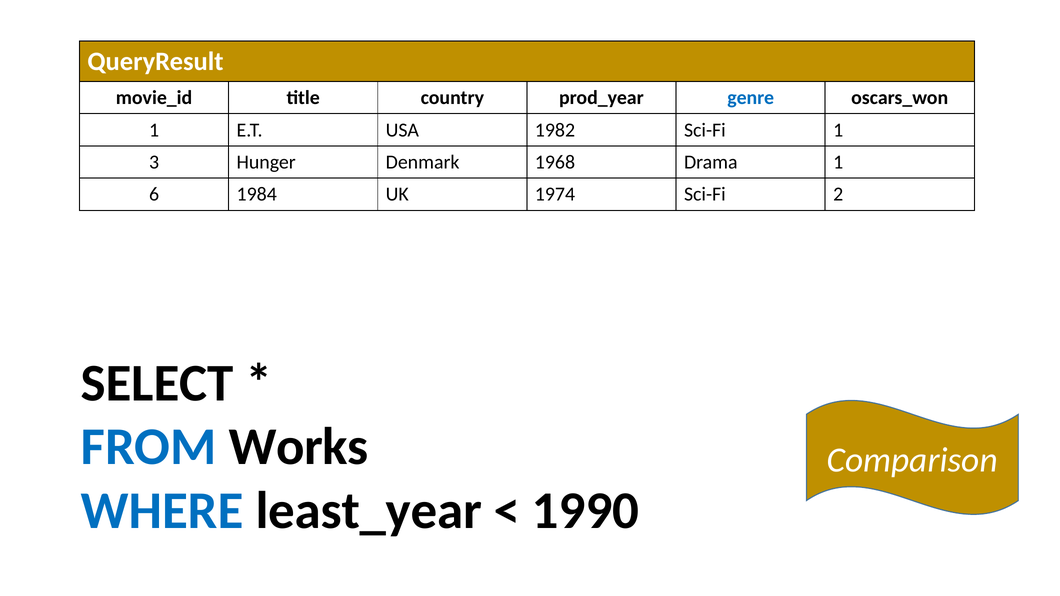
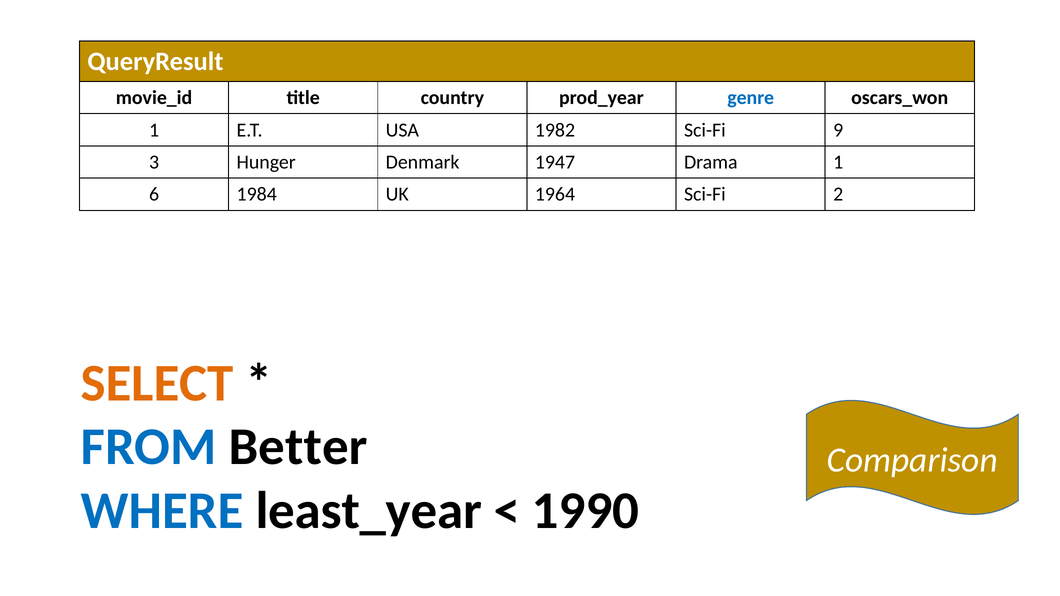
Sci-Fi 1: 1 -> 9
1968: 1968 -> 1947
1974: 1974 -> 1964
SELECT colour: black -> orange
Works: Works -> Better
